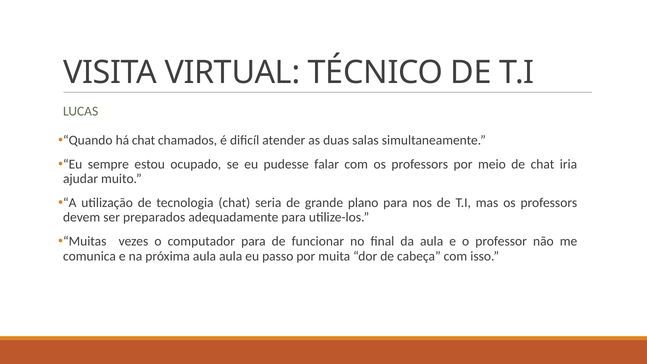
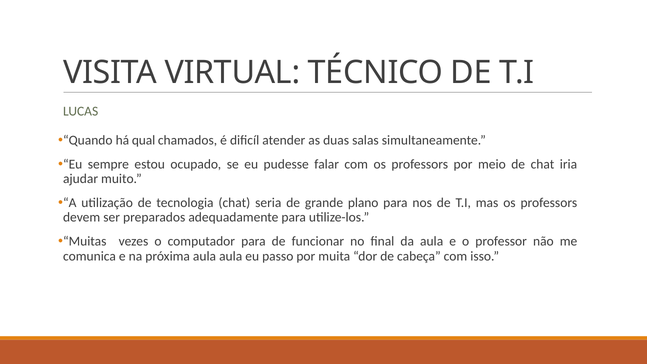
há chat: chat -> qual
